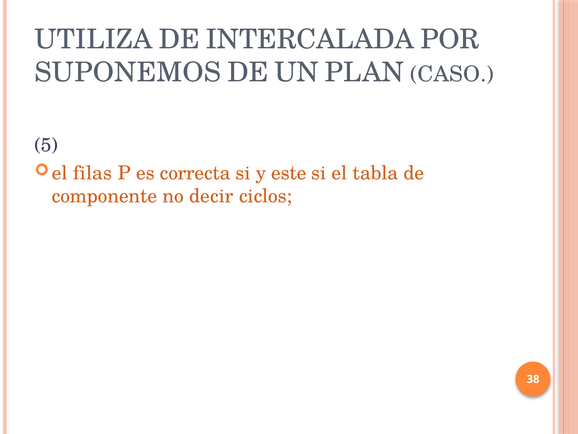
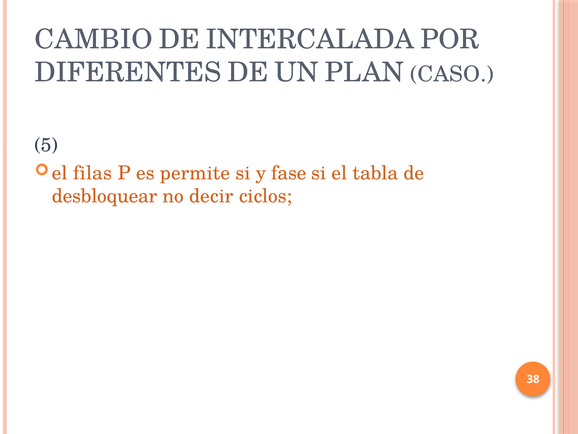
UTILIZA: UTILIZA -> CAMBIO
SUPONEMOS: SUPONEMOS -> DIFERENTES
correcta: correcta -> permite
este: este -> fase
componente: componente -> desbloquear
